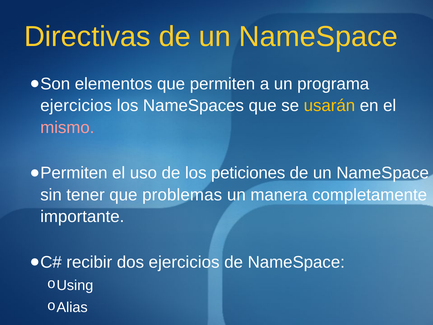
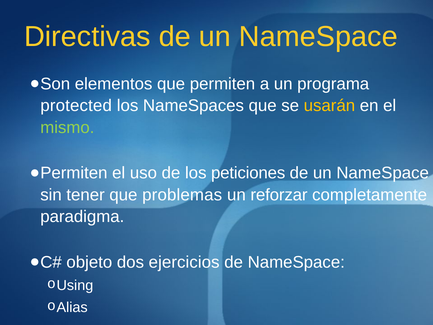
ejercicios at (76, 106): ejercicios -> protected
mismo colour: pink -> light green
manera: manera -> reforzar
importante: importante -> paradigma
recibir: recibir -> objeto
